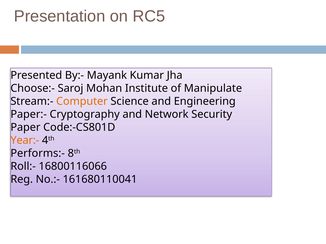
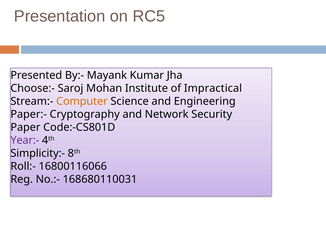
Manipulate: Manipulate -> Impractical
Year:- colour: orange -> purple
Performs:-: Performs:- -> Simplicity:-
161680110041: 161680110041 -> 168680110031
